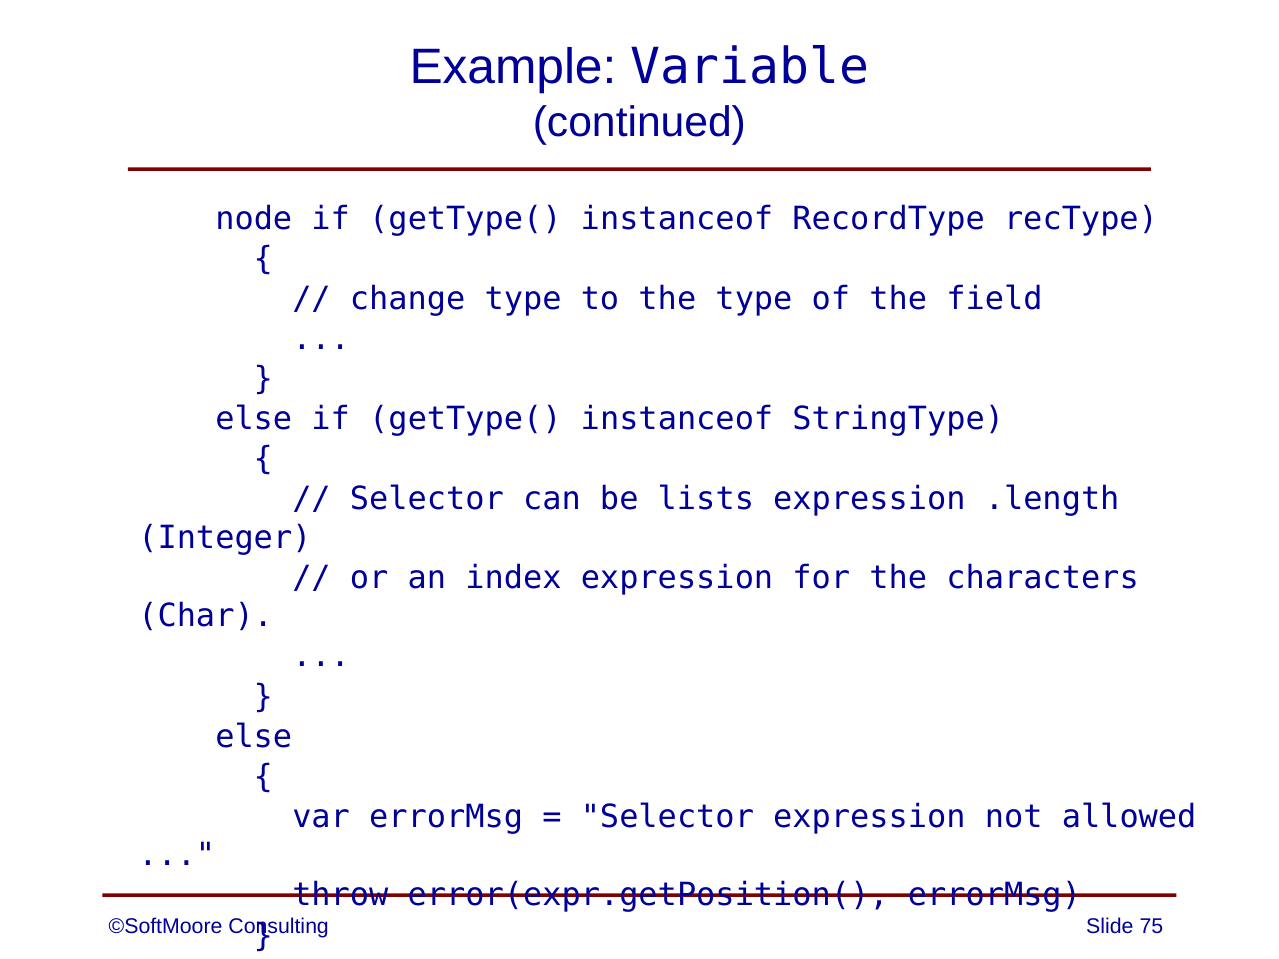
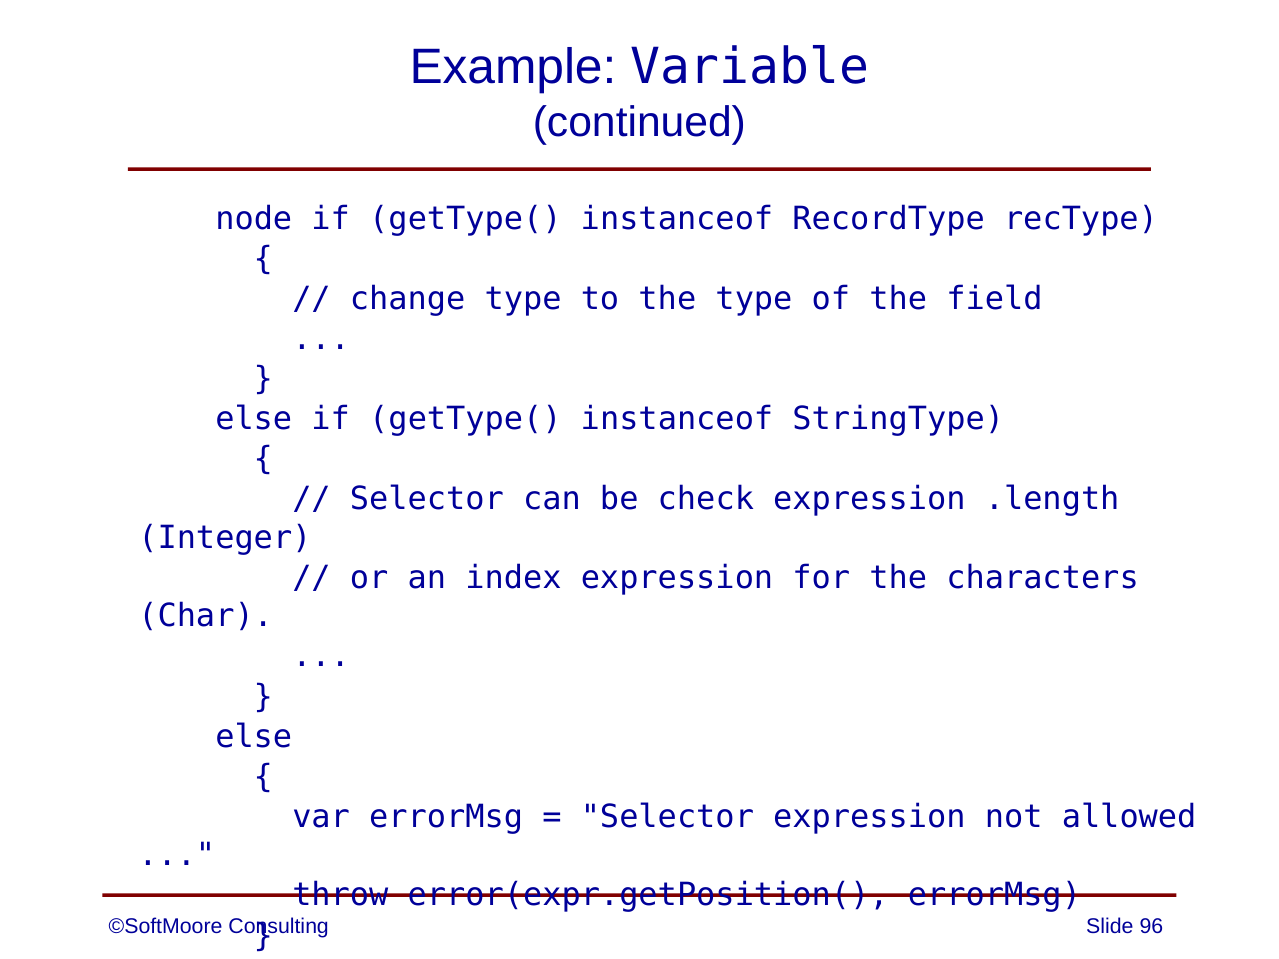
lists: lists -> check
75: 75 -> 96
